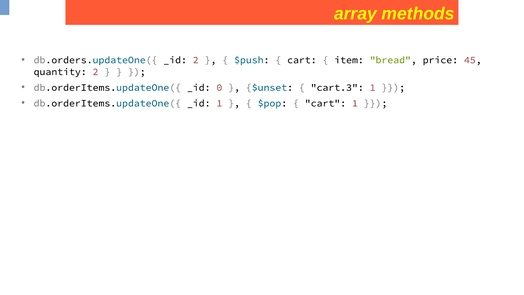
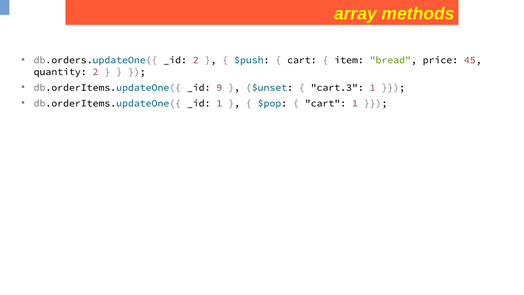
0: 0 -> 9
